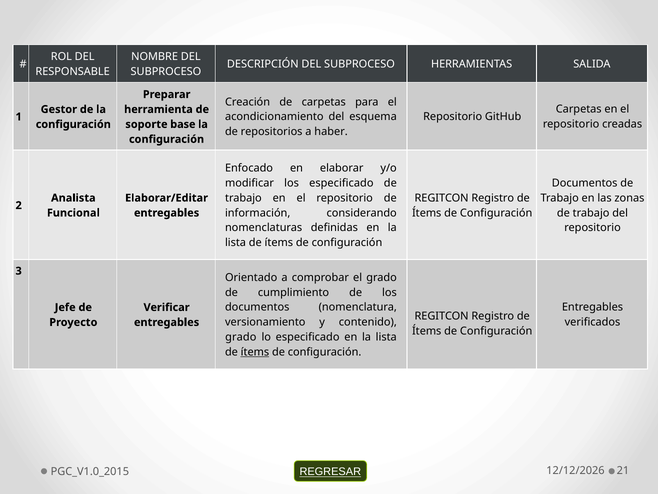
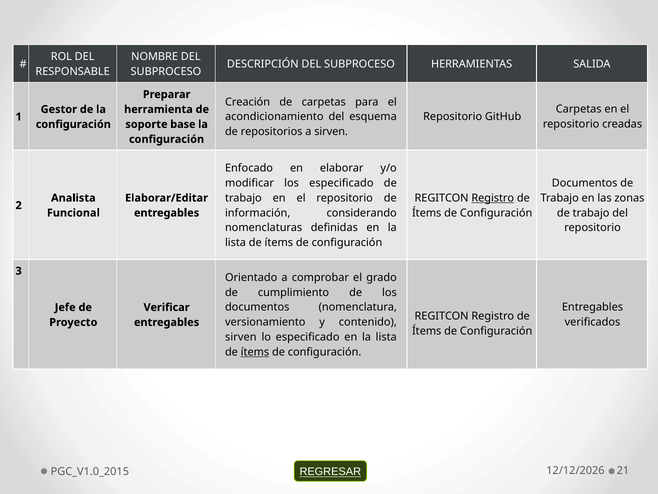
a haber: haber -> sirven
Registro at (493, 198) underline: none -> present
grado at (241, 337): grado -> sirven
